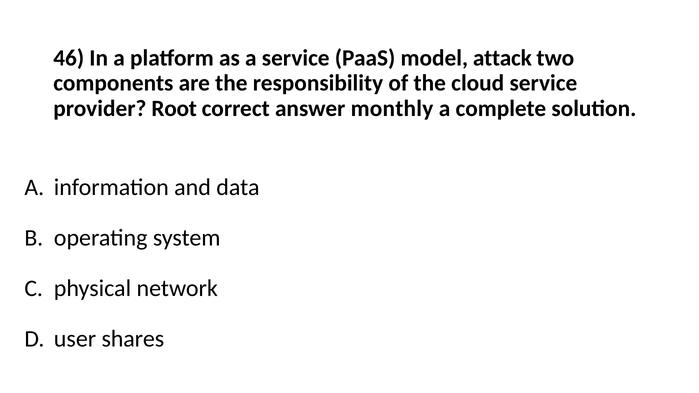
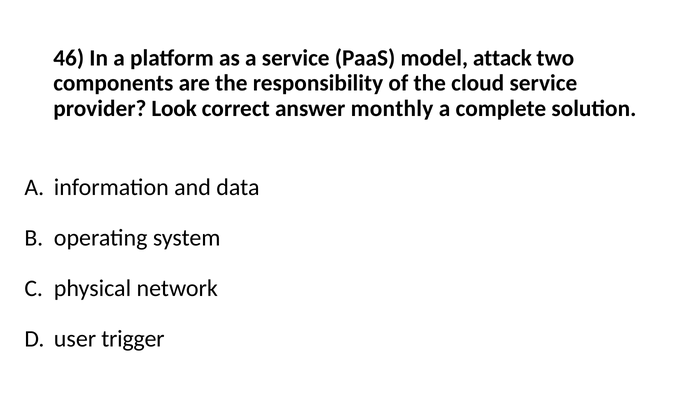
Root: Root -> Look
shares: shares -> trigger
